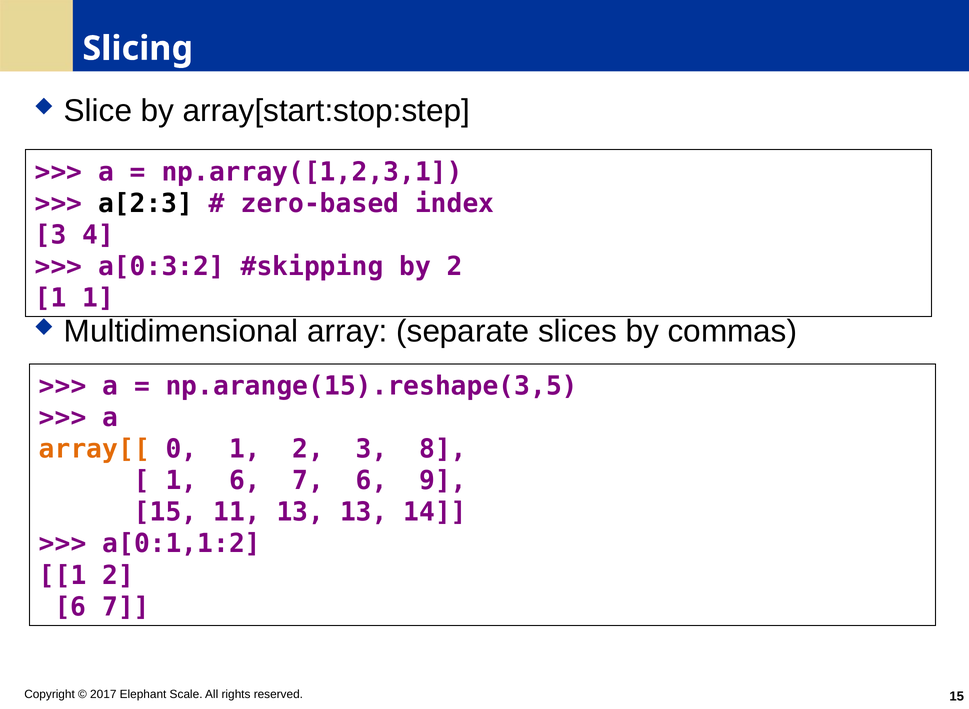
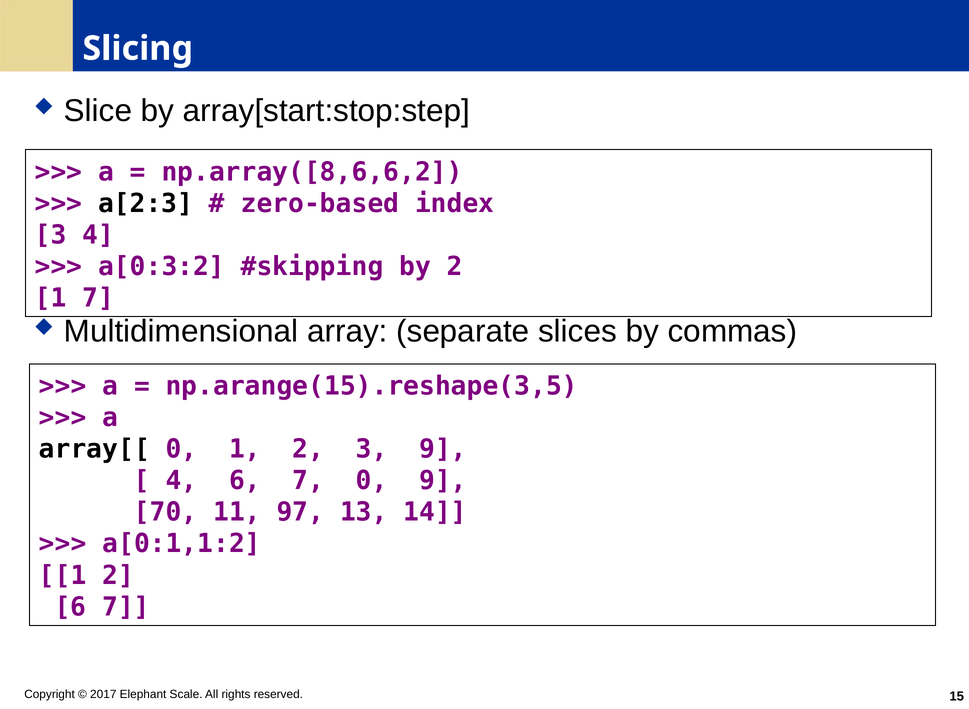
np.array([1,2,3,1: np.array([1,2,3,1 -> np.array([8,6,6,2
1 1: 1 -> 7
array[[ colour: orange -> black
3 8: 8 -> 9
1 at (181, 481): 1 -> 4
7 6: 6 -> 0
15 at (166, 512): 15 -> 70
11 13: 13 -> 97
